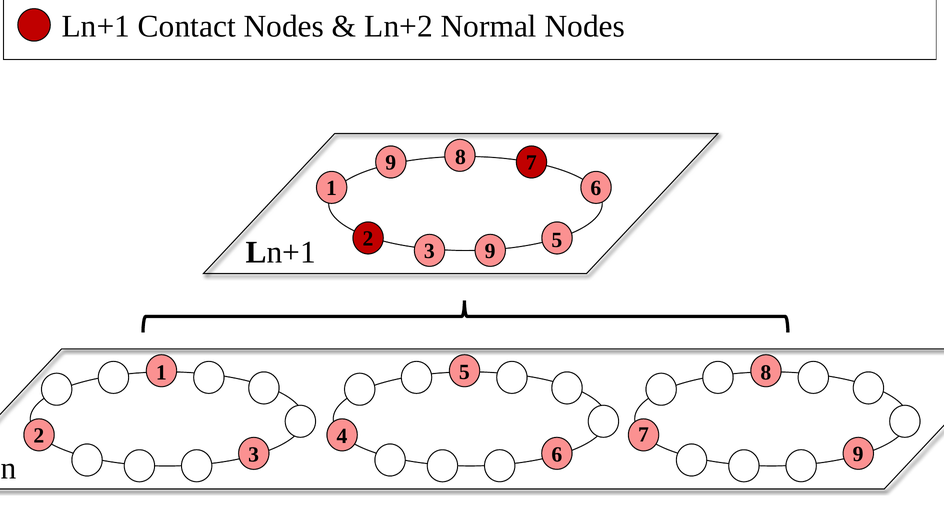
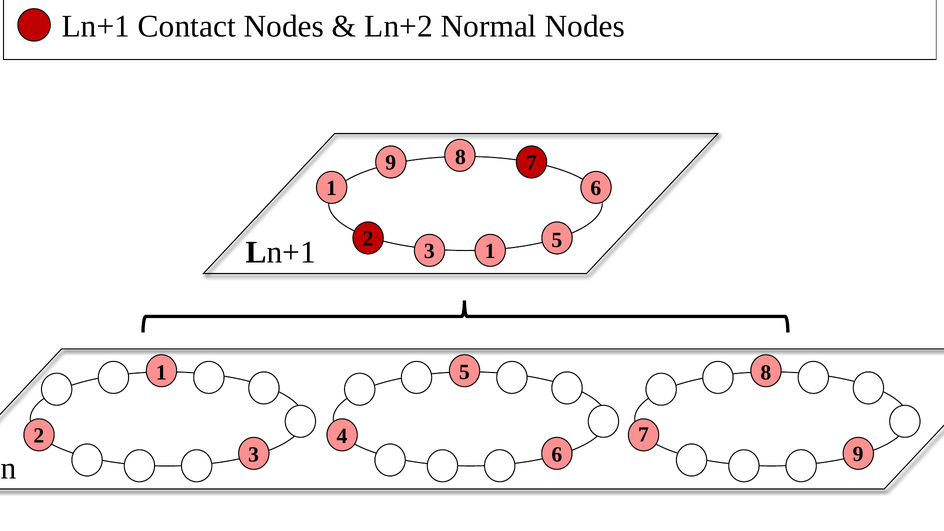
9 at (490, 251): 9 -> 1
